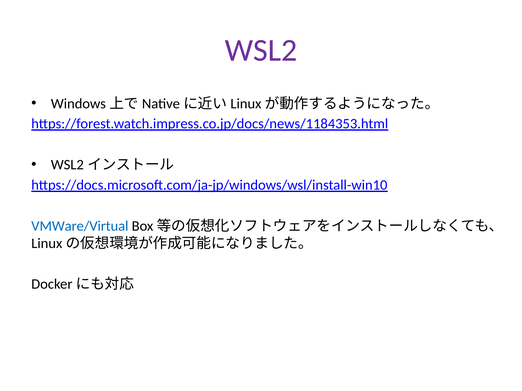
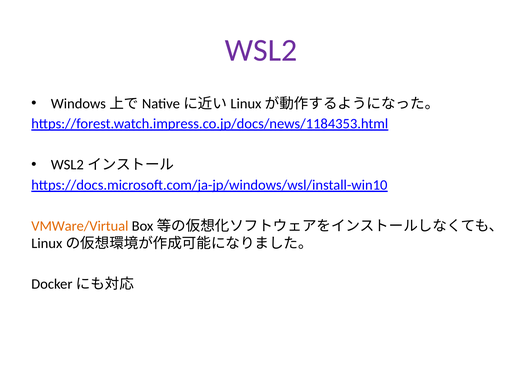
VMWare/Virtual colour: blue -> orange
